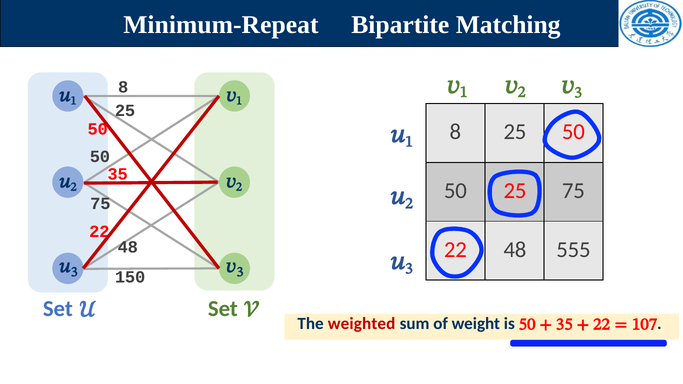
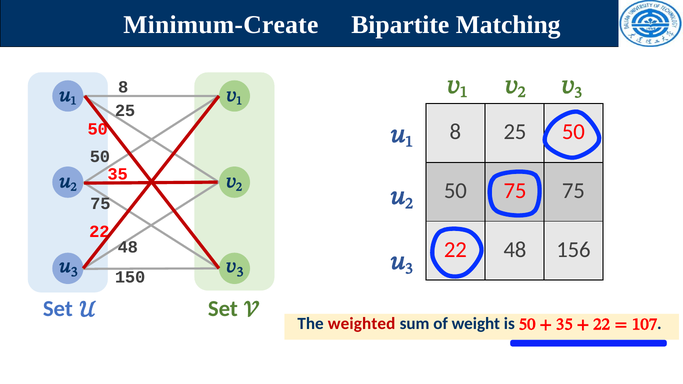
Minimum-Repeat: Minimum-Repeat -> Minimum-Create
50 25: 25 -> 75
555: 555 -> 156
